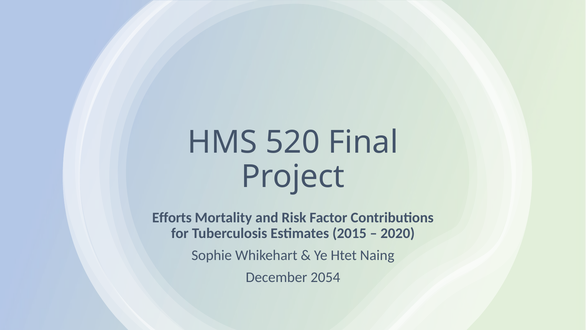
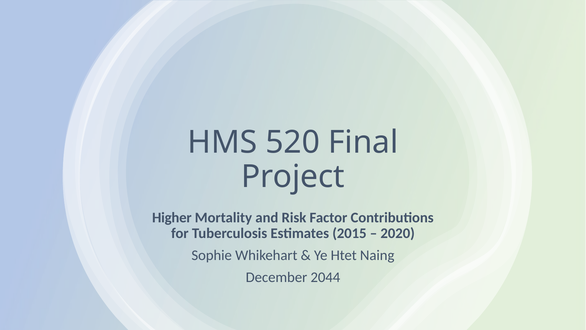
Efforts: Efforts -> Higher
2054: 2054 -> 2044
